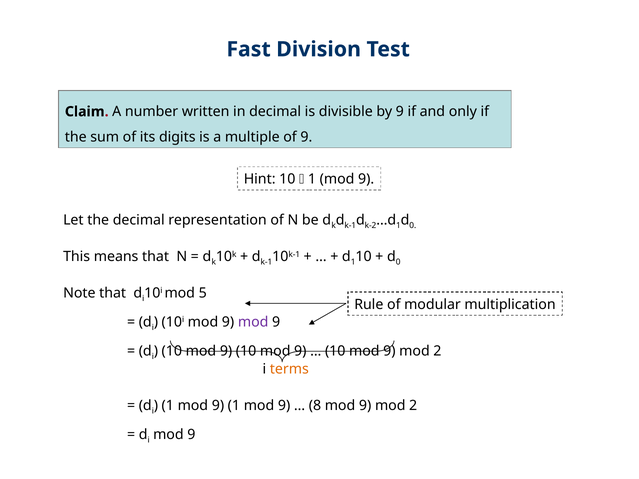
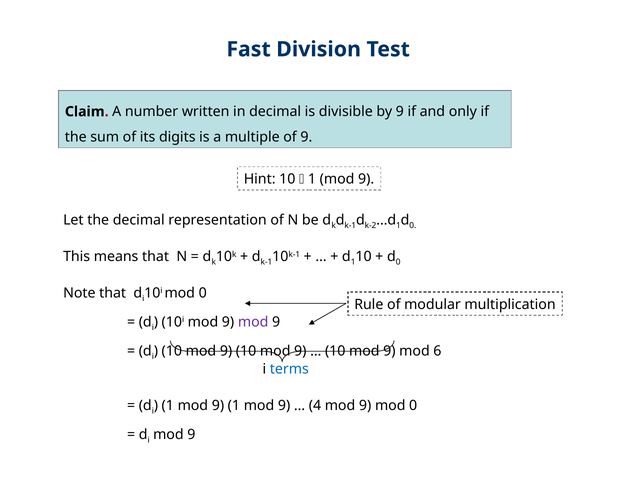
10i mod 5: 5 -> 0
2 at (437, 351): 2 -> 6
terms colour: orange -> blue
8: 8 -> 4
2 at (413, 406): 2 -> 0
